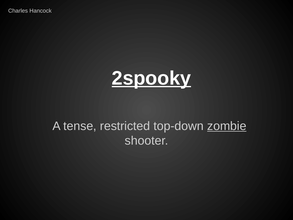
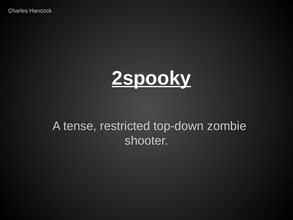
zombie underline: present -> none
